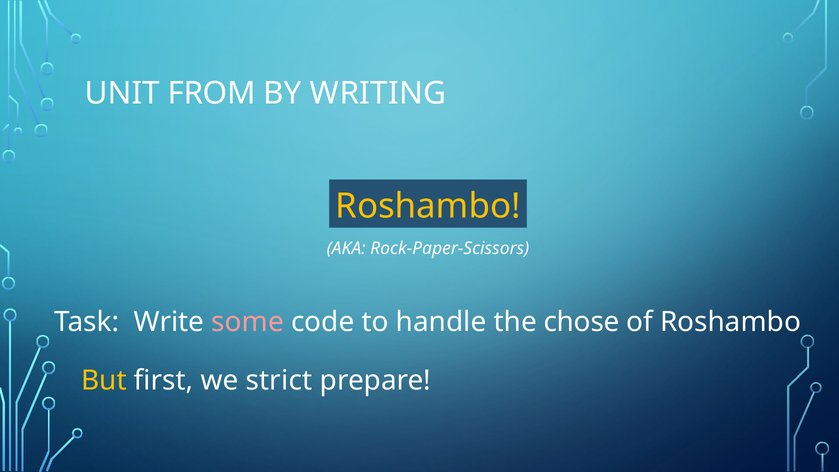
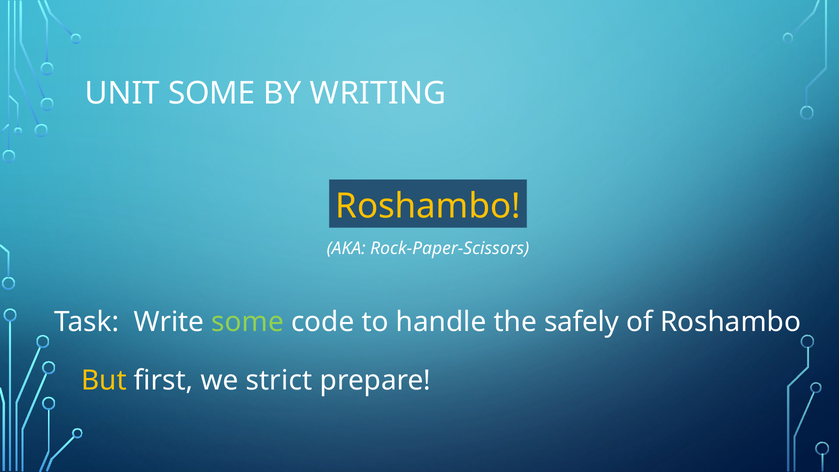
UNIT FROM: FROM -> SOME
some at (248, 322) colour: pink -> light green
chose: chose -> safely
